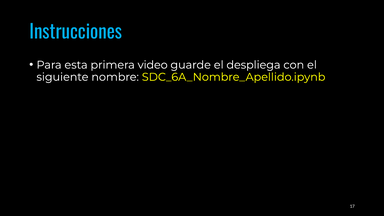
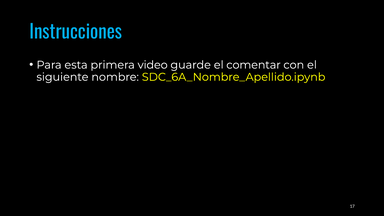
despliega: despliega -> comentar
